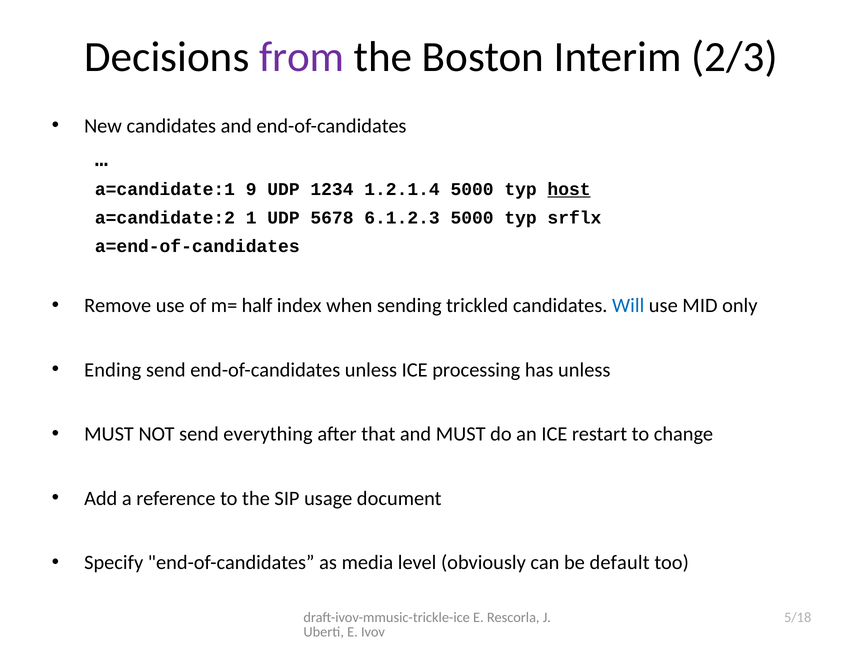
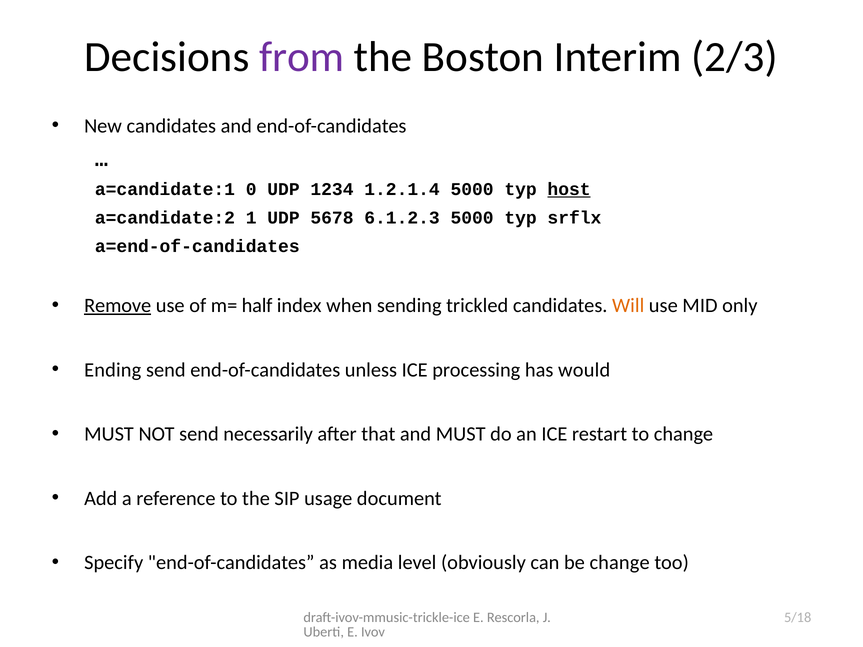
9: 9 -> 0
Remove underline: none -> present
Will colour: blue -> orange
has unless: unless -> would
everything: everything -> necessarily
be default: default -> change
